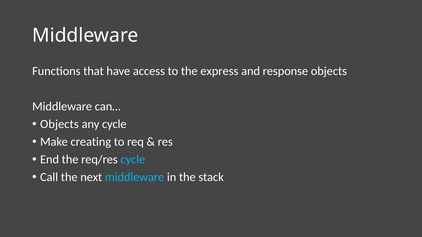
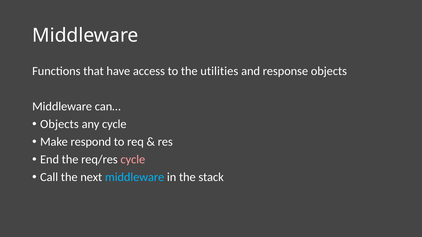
express: express -> utilities
creating: creating -> respond
cycle at (133, 160) colour: light blue -> pink
